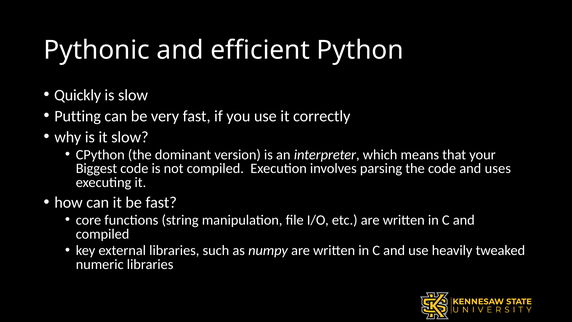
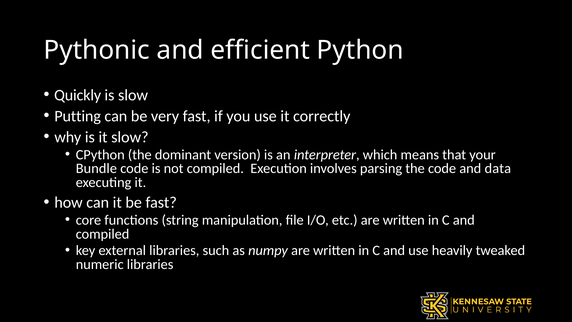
Biggest: Biggest -> Bundle
uses: uses -> data
